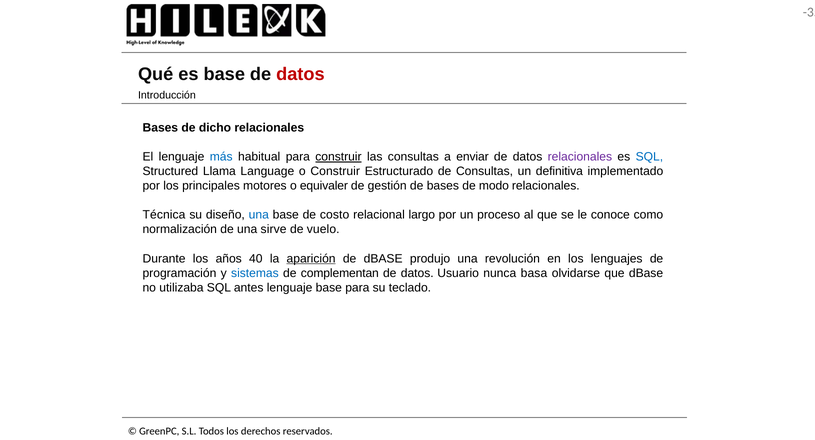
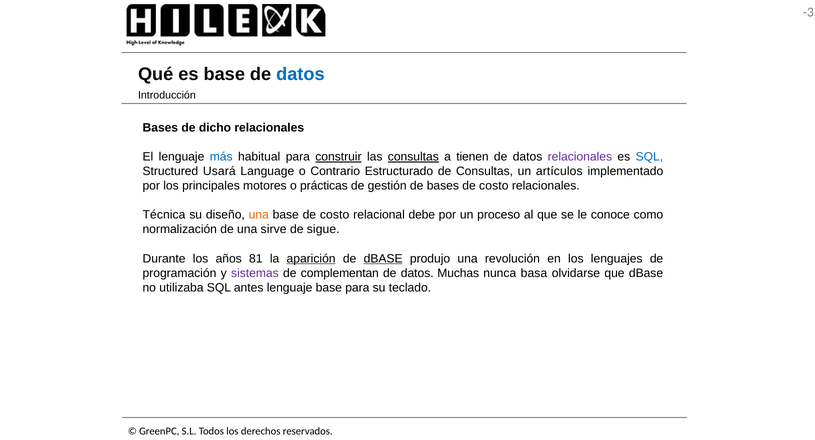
datos at (300, 74) colour: red -> blue
consultas at (413, 157) underline: none -> present
enviar: enviar -> tienen
Llama: Llama -> Usará
o Construir: Construir -> Contrario
definitiva: definitiva -> artículos
equivaler: equivaler -> prácticas
bases de modo: modo -> costo
una at (259, 215) colour: blue -> orange
largo: largo -> debe
vuelo: vuelo -> sigue
40: 40 -> 81
dBASE at (383, 258) underline: none -> present
sistemas colour: blue -> purple
Usuario: Usuario -> Muchas
